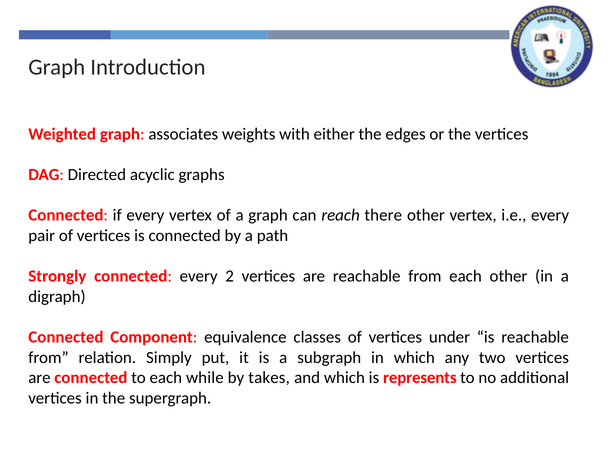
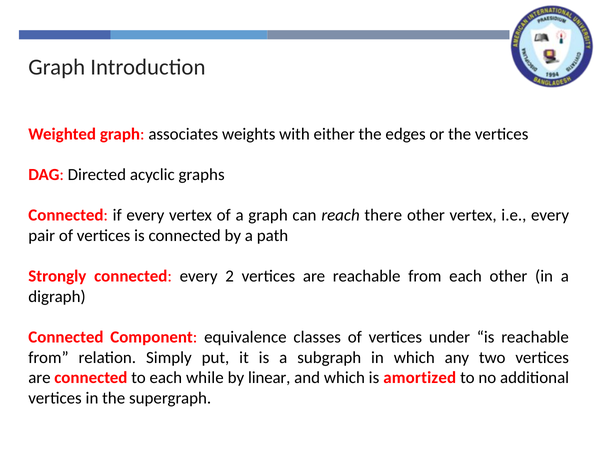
takes: takes -> linear
represents: represents -> amortized
